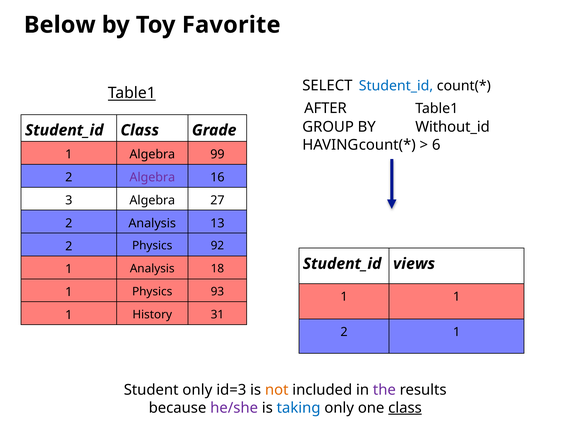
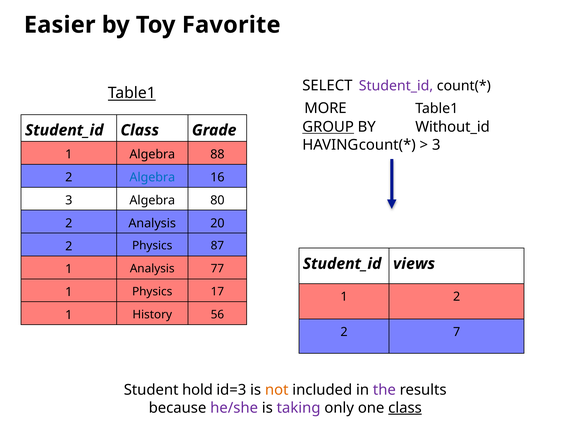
Below: Below -> Easier
Student_id at (396, 86) colour: blue -> purple
AFTER: AFTER -> MORE
GROUP underline: none -> present
6 at (436, 145): 6 -> 3
99: 99 -> 88
Algebra at (152, 177) colour: purple -> blue
27: 27 -> 80
13: 13 -> 20
92: 92 -> 87
18: 18 -> 77
93: 93 -> 17
1 1: 1 -> 2
31: 31 -> 56
2 1: 1 -> 7
Student only: only -> hold
taking colour: blue -> purple
